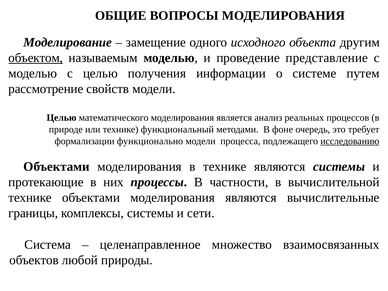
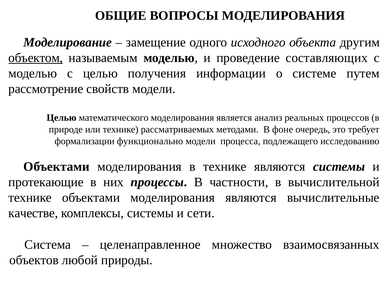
представление: представление -> составляющих
функциональный: функциональный -> рассматриваемых
исследованию underline: present -> none
границы: границы -> качестве
